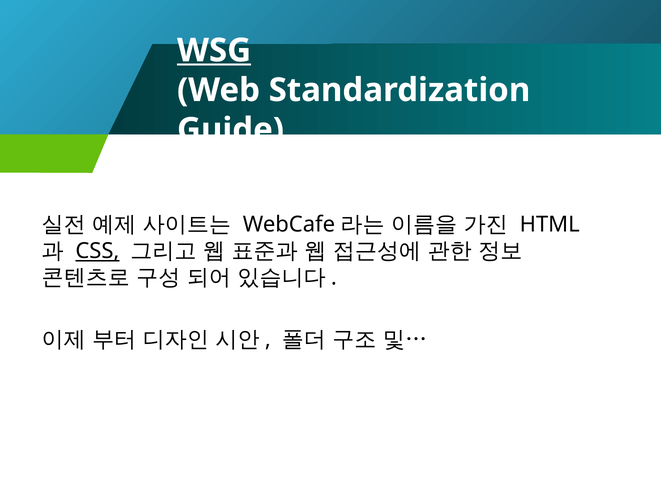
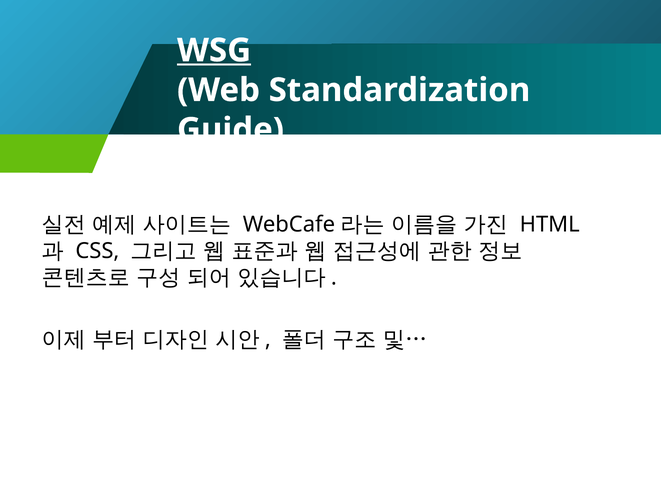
CSS underline: present -> none
